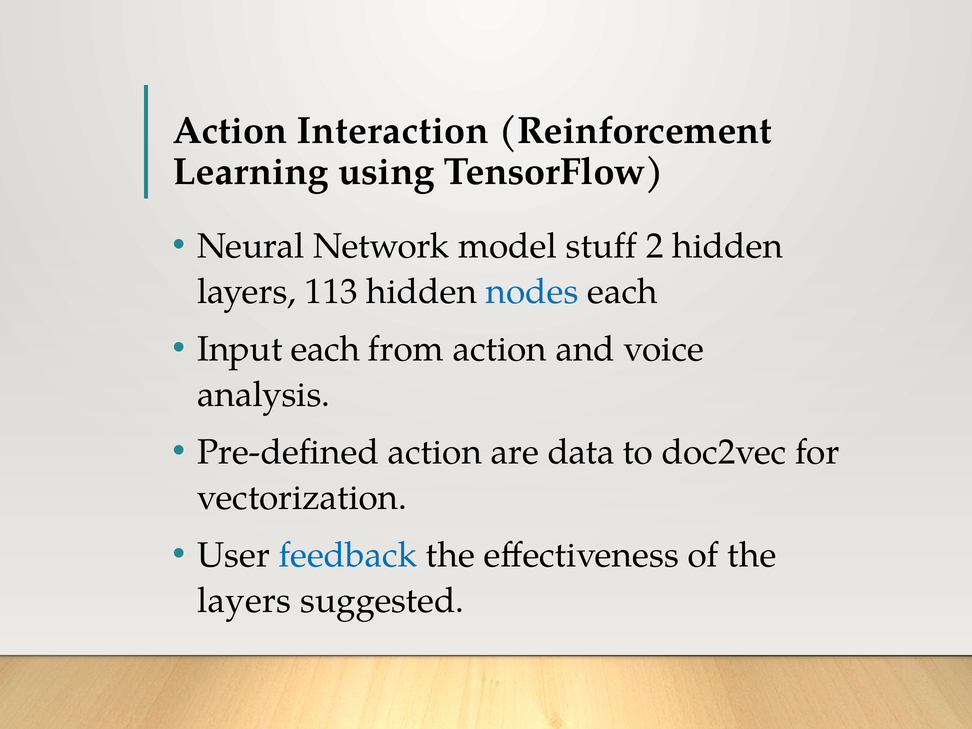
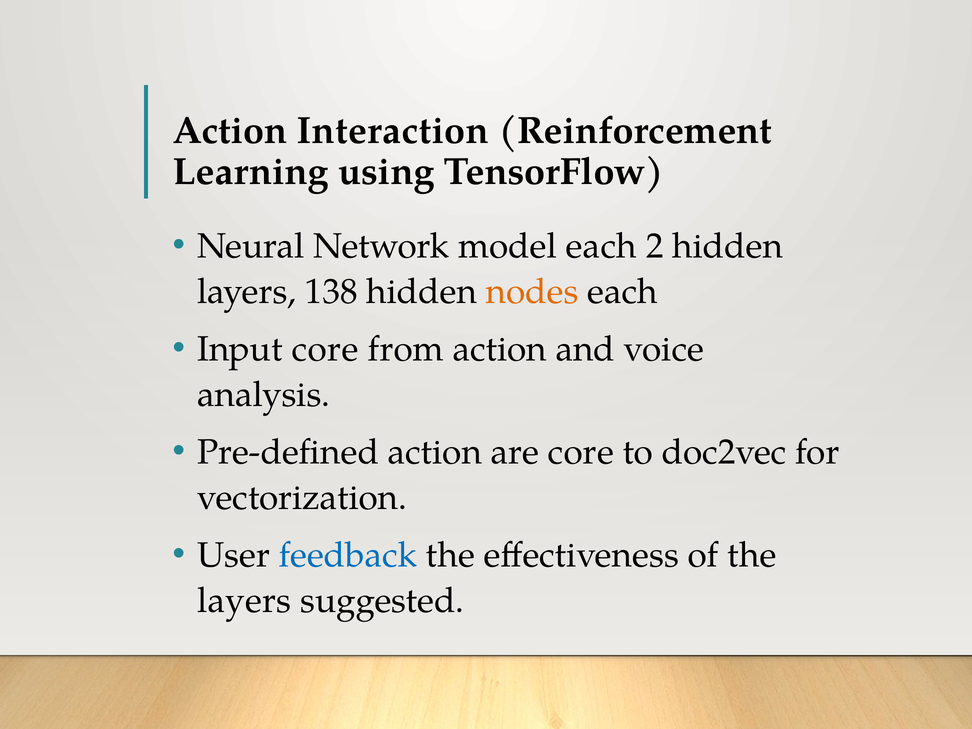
model stuff: stuff -> each
113: 113 -> 138
nodes colour: blue -> orange
Input each: each -> core
are data: data -> core
